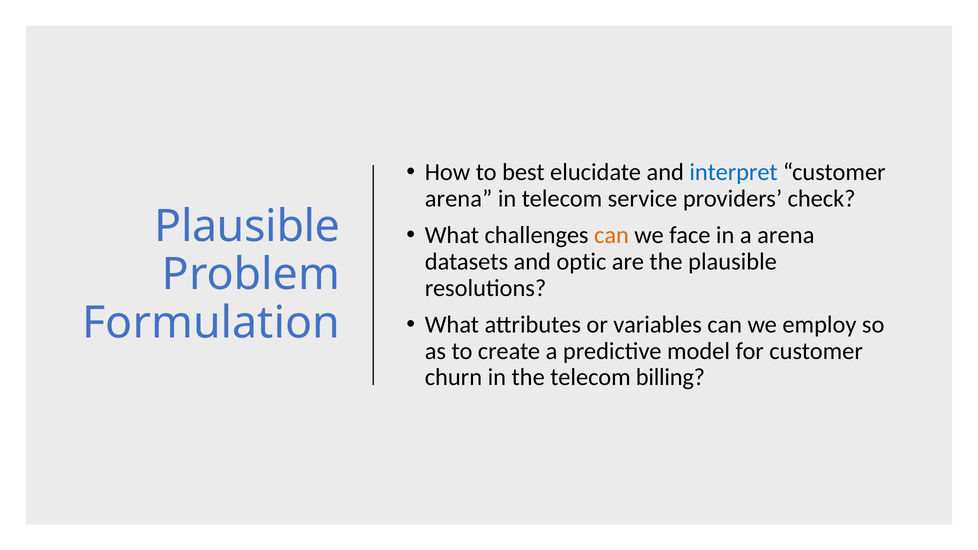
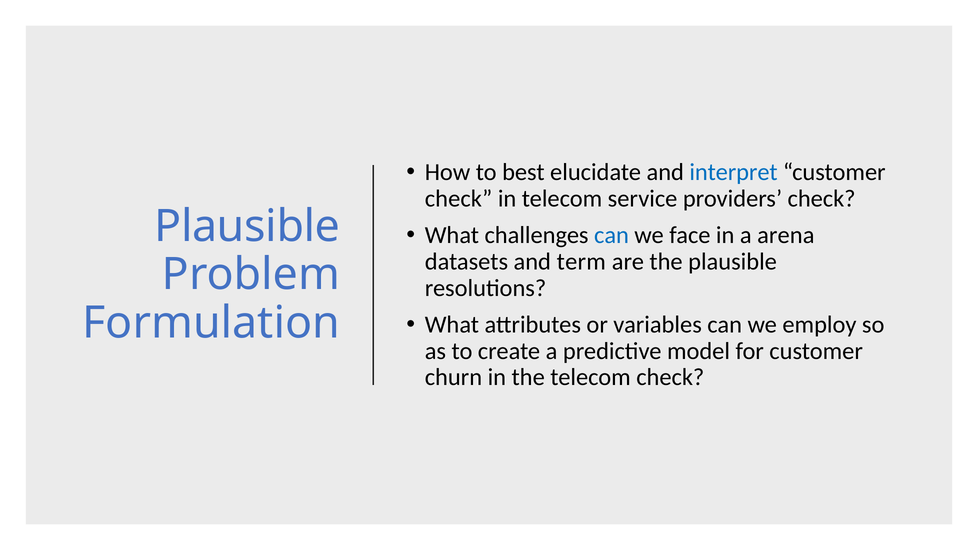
arena at (459, 199): arena -> check
can at (612, 235) colour: orange -> blue
optic: optic -> term
telecom billing: billing -> check
